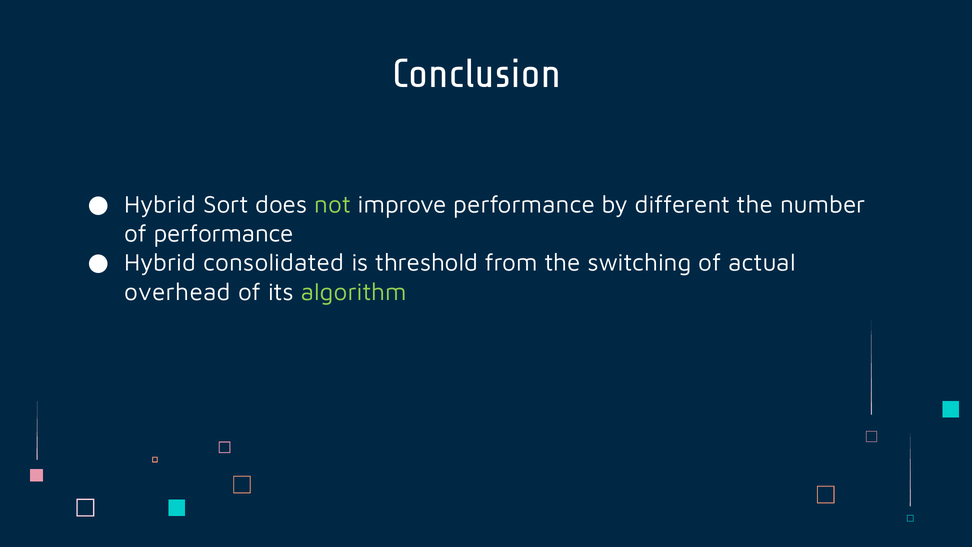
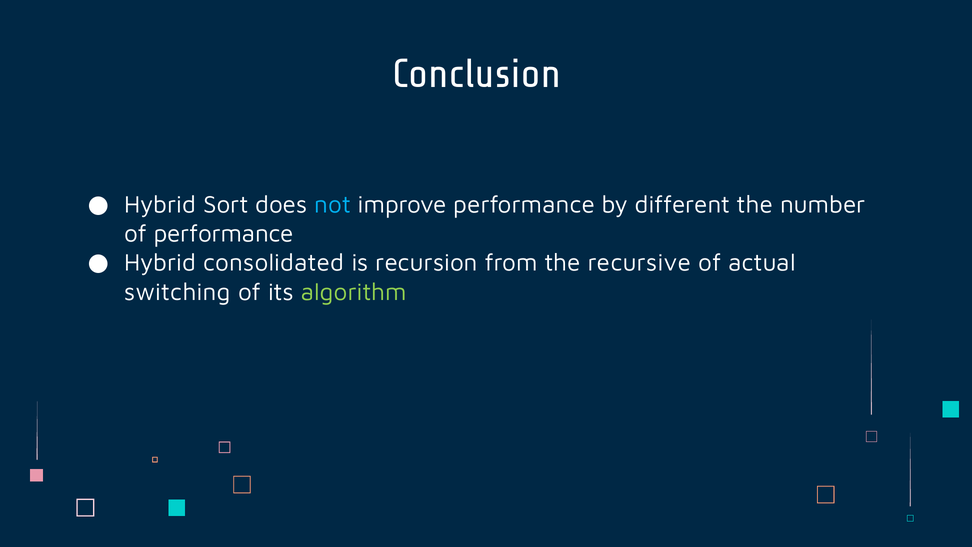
not colour: light green -> light blue
threshold: threshold -> recursion
switching: switching -> recursive
overhead: overhead -> switching
